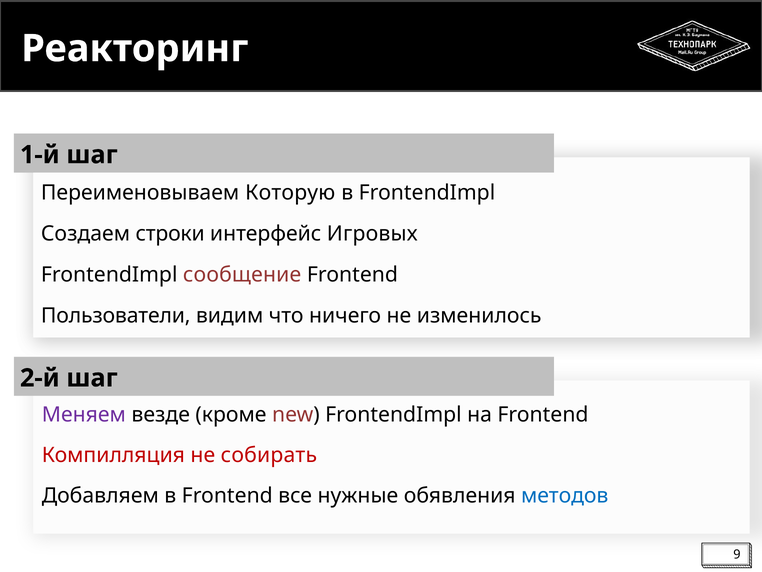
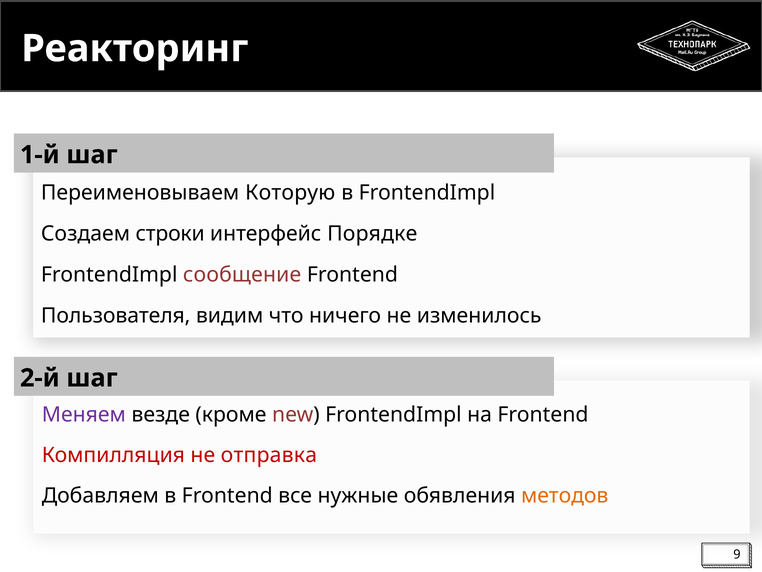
Игровых: Игровых -> Порядке
Пользователи: Пользователи -> Пользователя
собирать: собирать -> отправка
методов colour: blue -> orange
